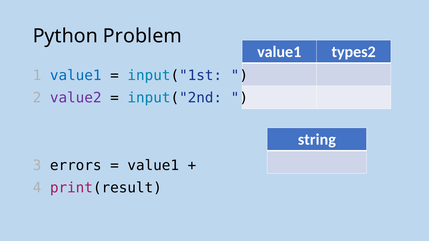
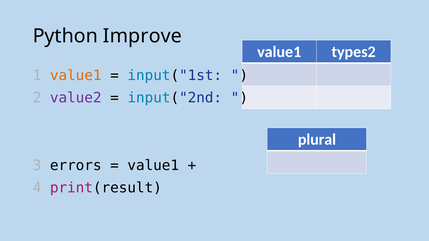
Problem: Problem -> Improve
value1 at (76, 75) colour: blue -> orange
string: string -> plural
